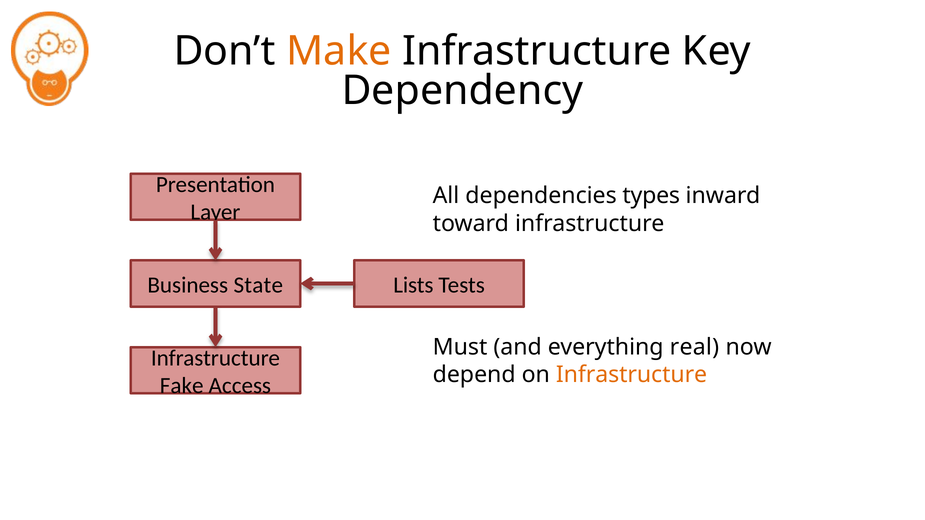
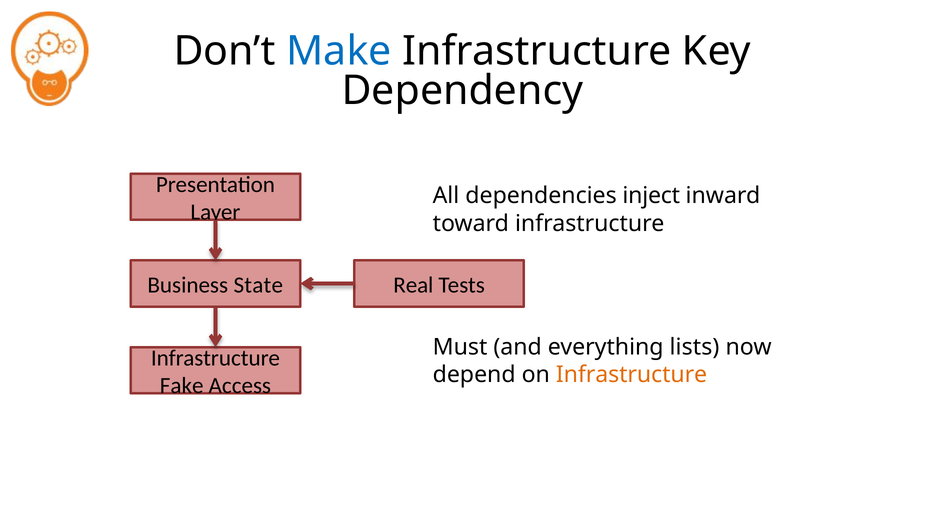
Make colour: orange -> blue
types: types -> inject
Lists: Lists -> Real
real: real -> lists
